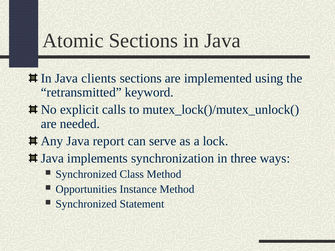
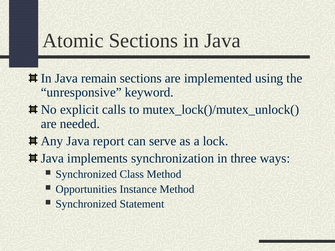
clients: clients -> remain
retransmitted: retransmitted -> unresponsive
